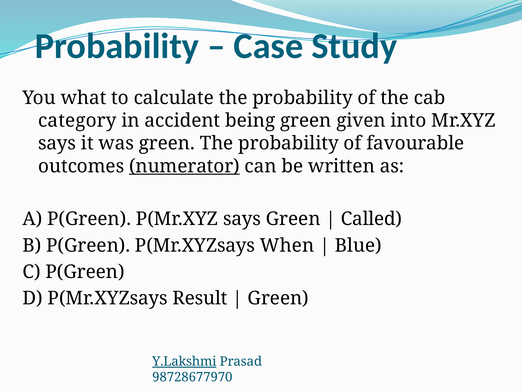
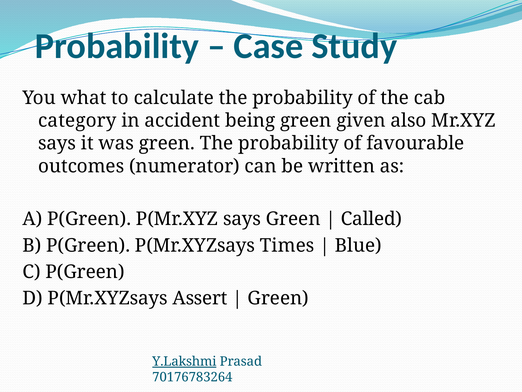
into: into -> also
numerator underline: present -> none
When: When -> Times
Result: Result -> Assert
98728677970: 98728677970 -> 70176783264
